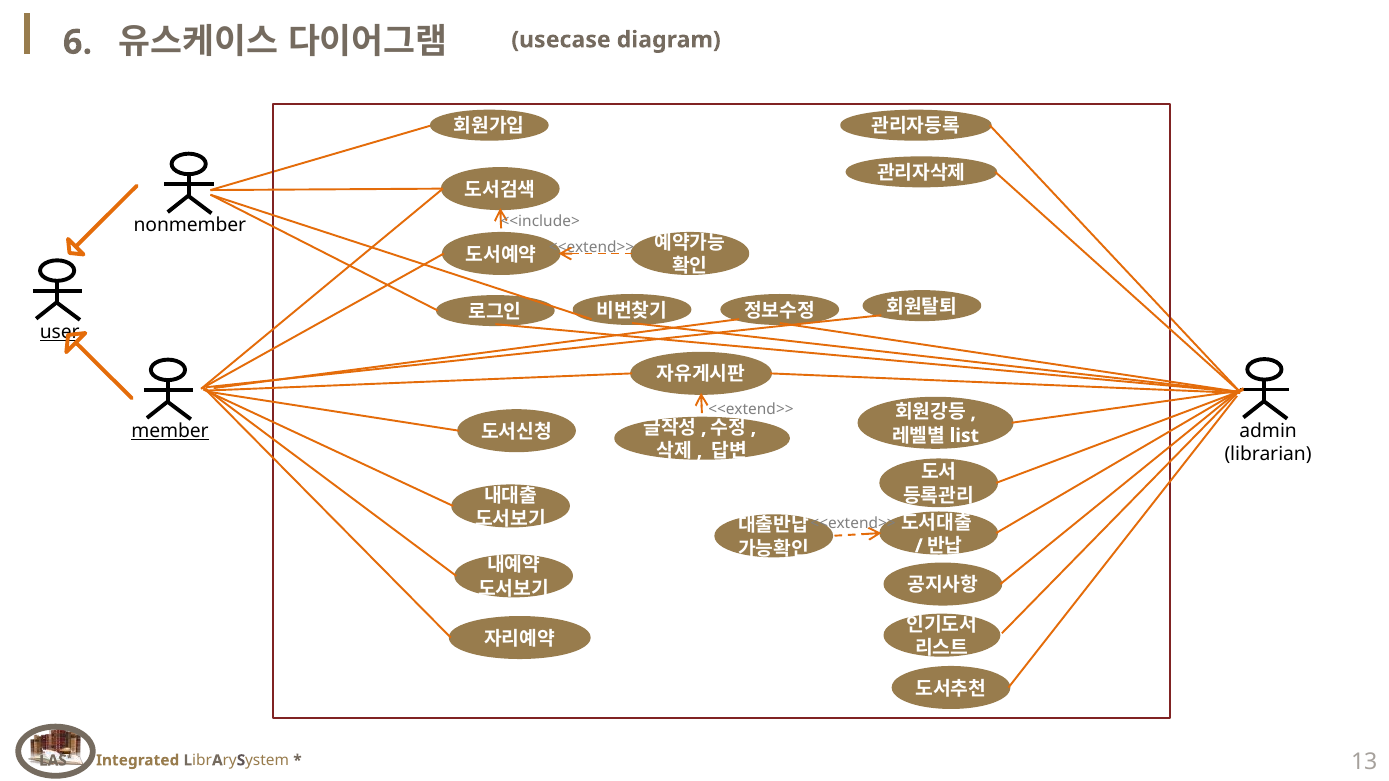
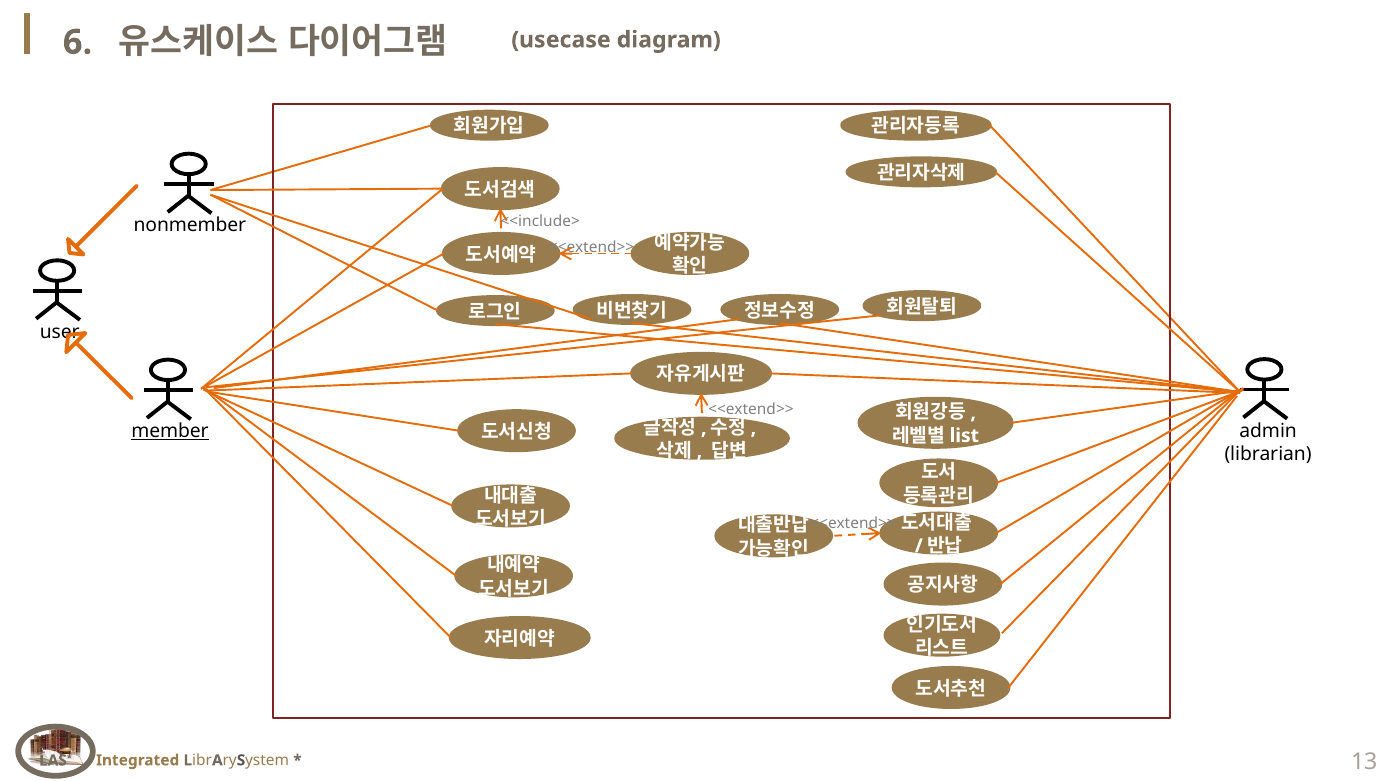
user underline: present -> none
